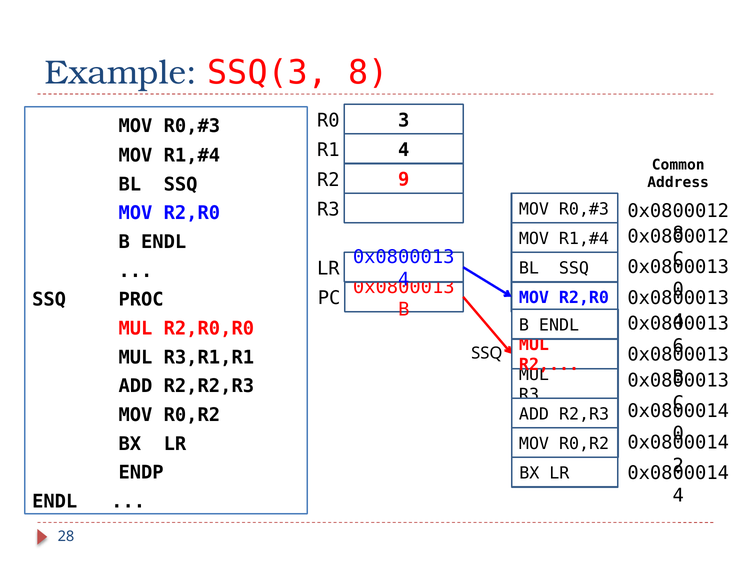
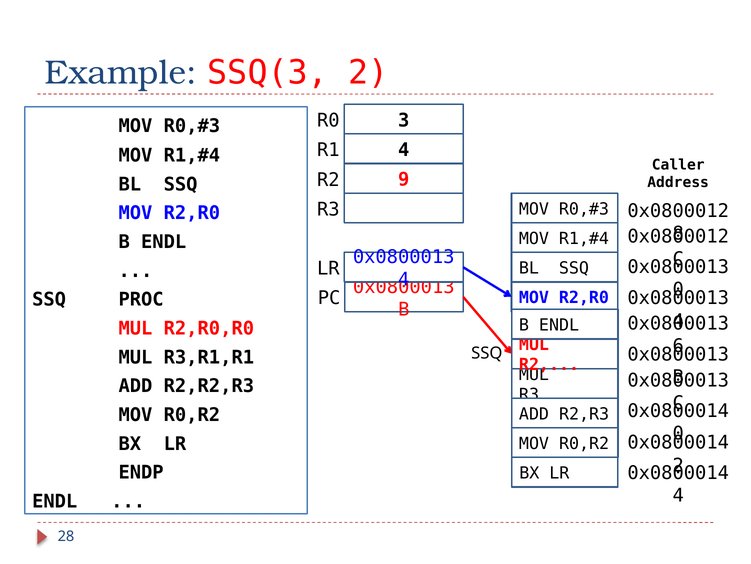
SSQ(3 8: 8 -> 2
Common: Common -> Caller
